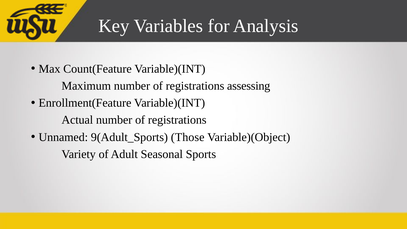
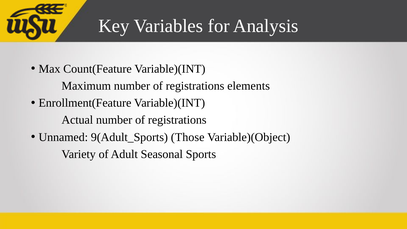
assessing: assessing -> elements
